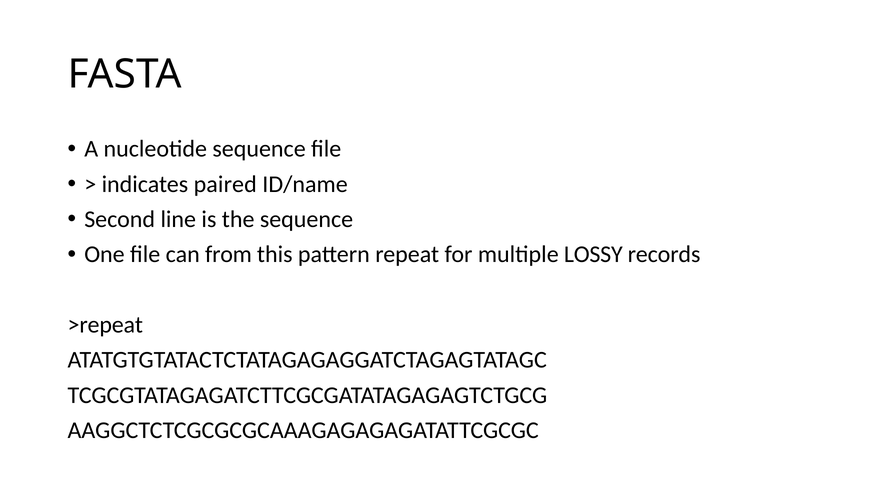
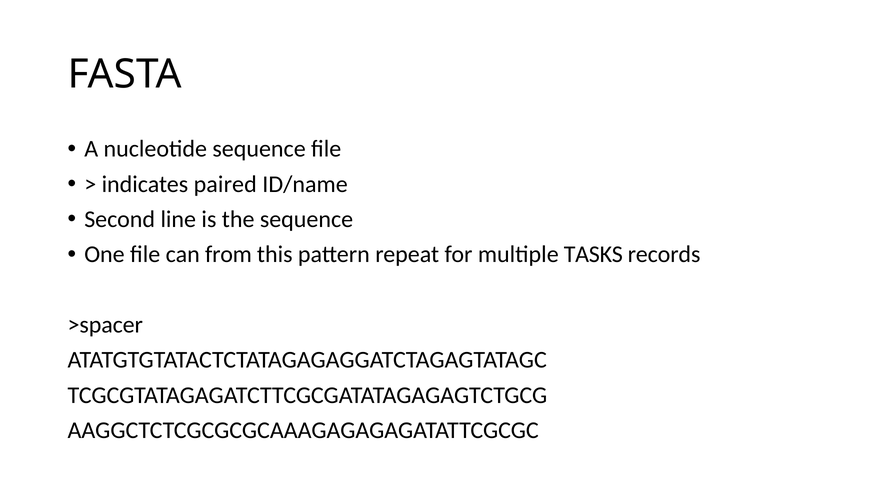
LOSSY: LOSSY -> TASKS
>repeat: >repeat -> >spacer
